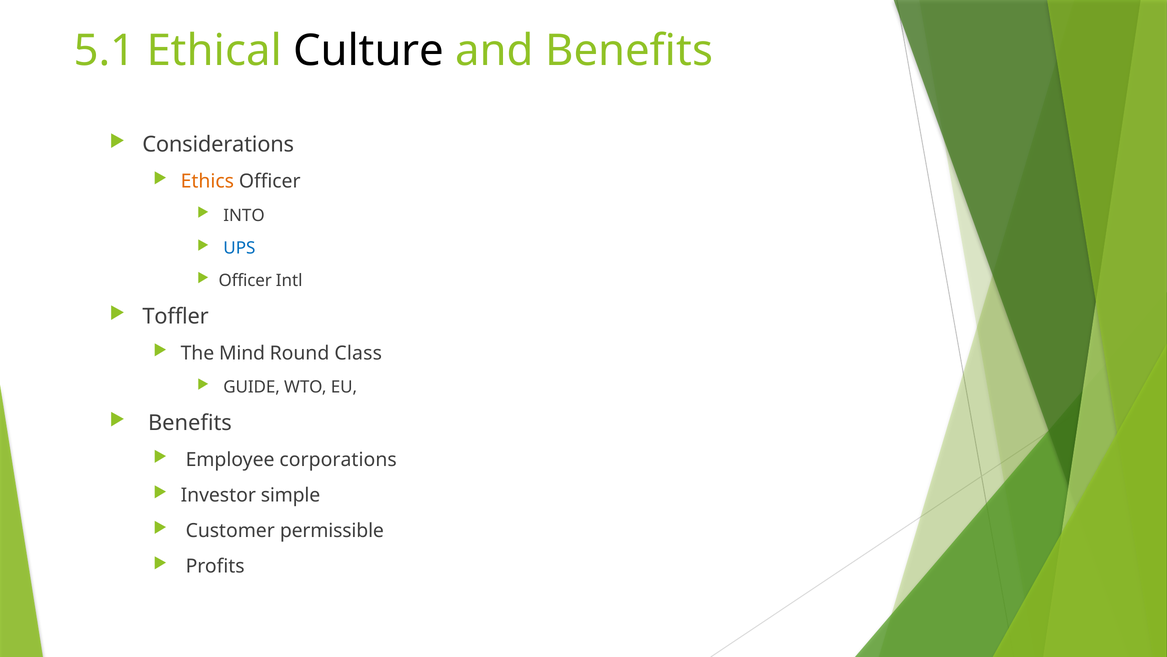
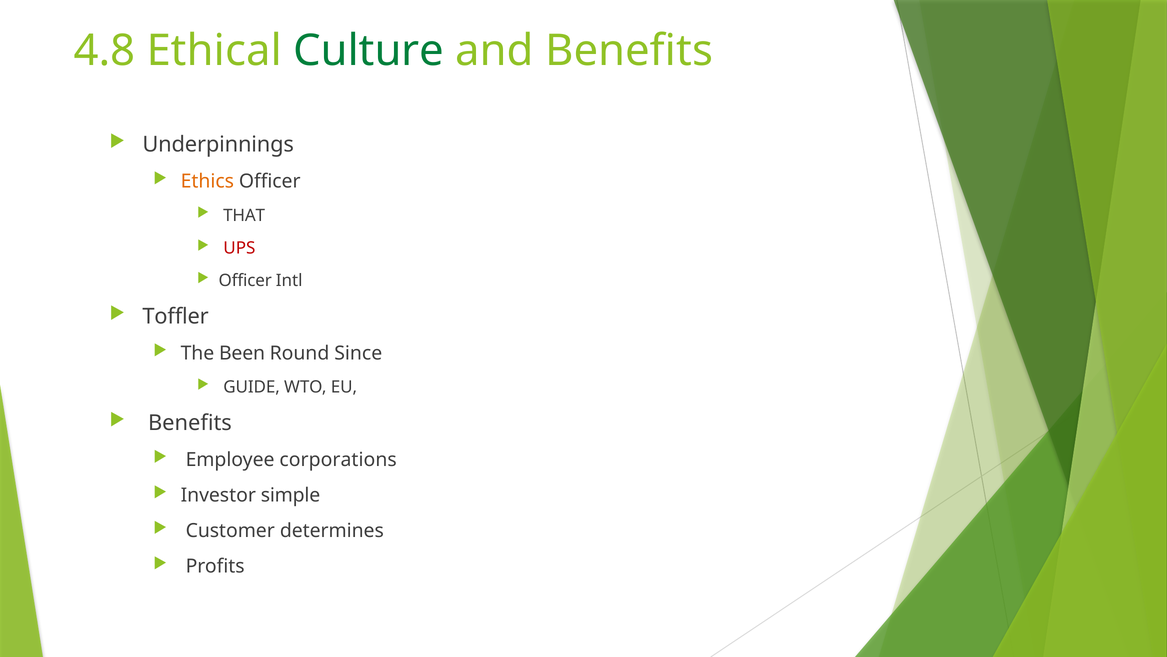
5.1: 5.1 -> 4.8
Culture colour: black -> green
Considerations: Considerations -> Underpinnings
INTO: INTO -> THAT
UPS colour: blue -> red
Mind: Mind -> Been
Class: Class -> Since
permissible: permissible -> determines
